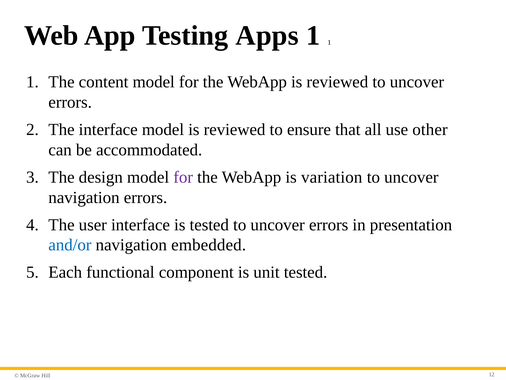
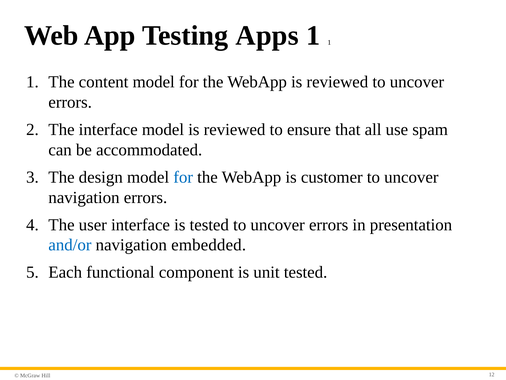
other: other -> spam
for at (183, 177) colour: purple -> blue
variation: variation -> customer
